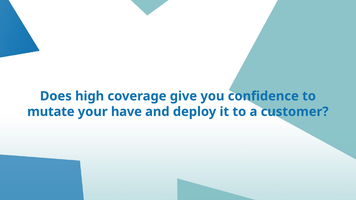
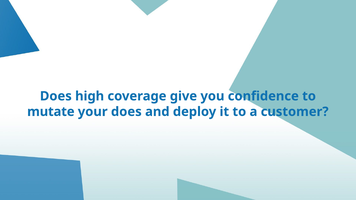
your have: have -> does
